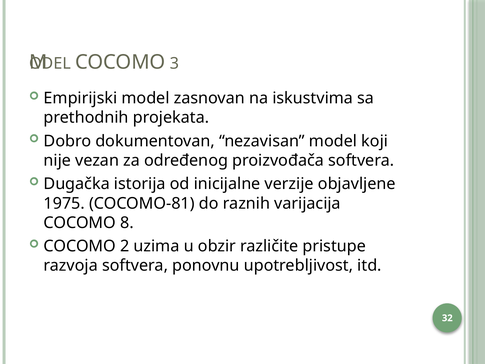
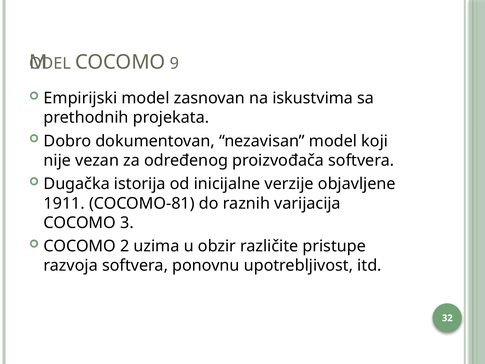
3: 3 -> 9
1975: 1975 -> 1911
8: 8 -> 3
